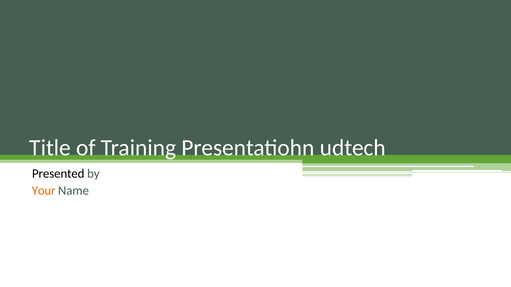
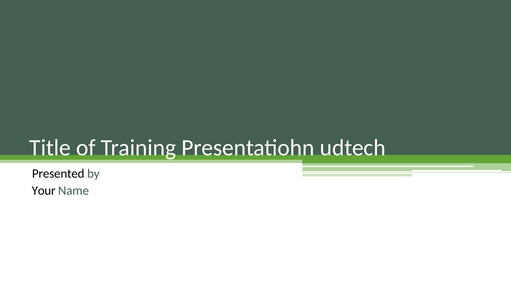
Your colour: orange -> black
